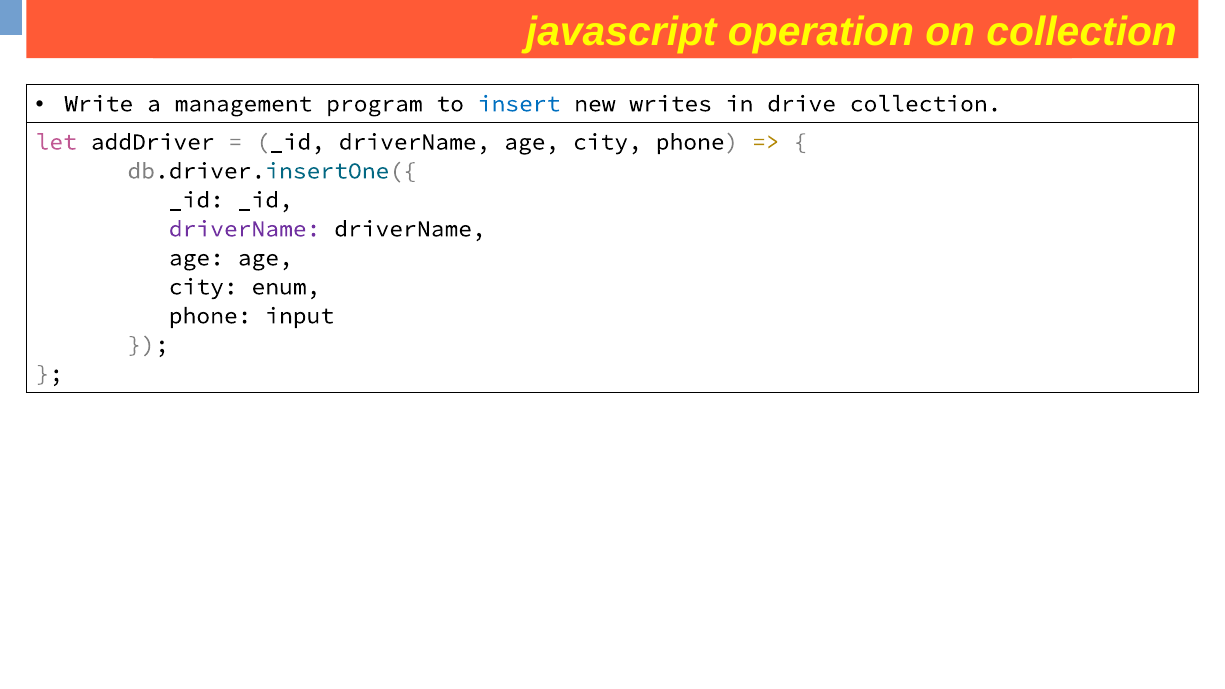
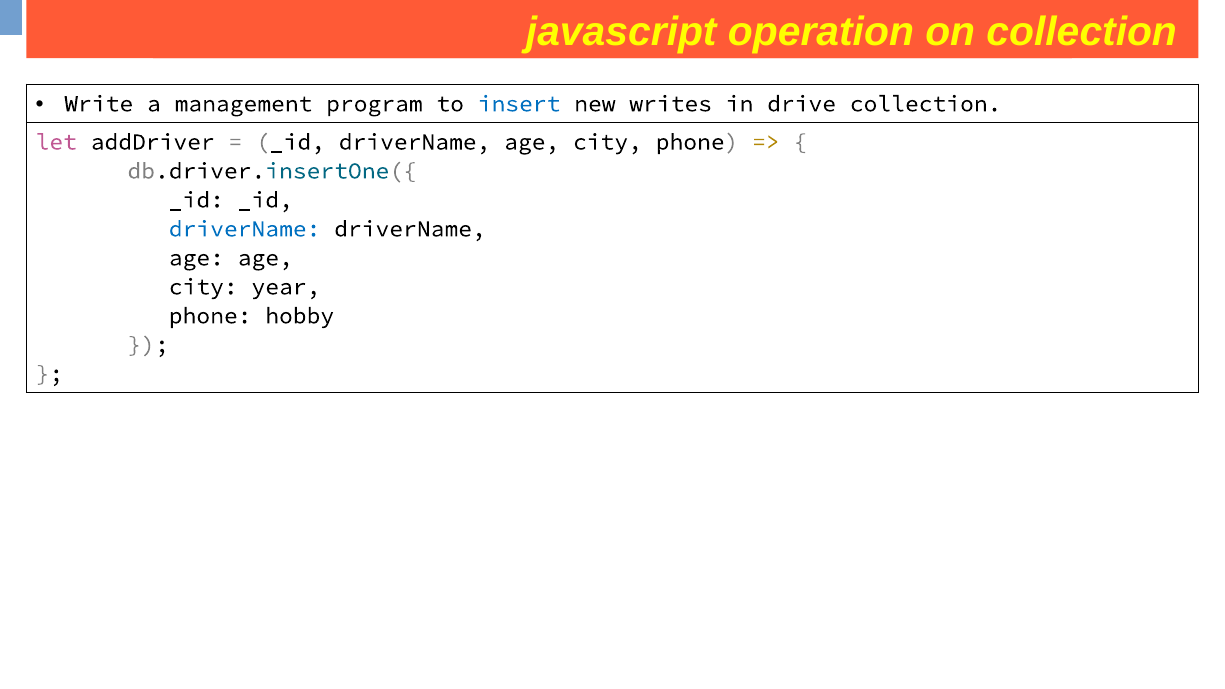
driverName at (245, 229) colour: purple -> blue
enum: enum -> year
input: input -> hobby
